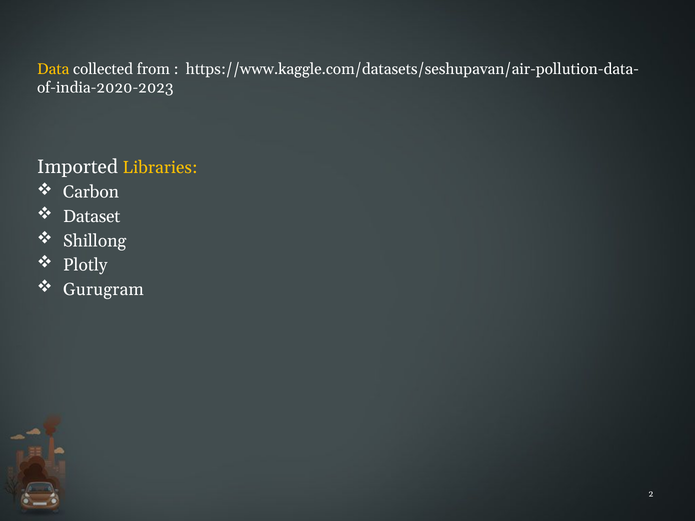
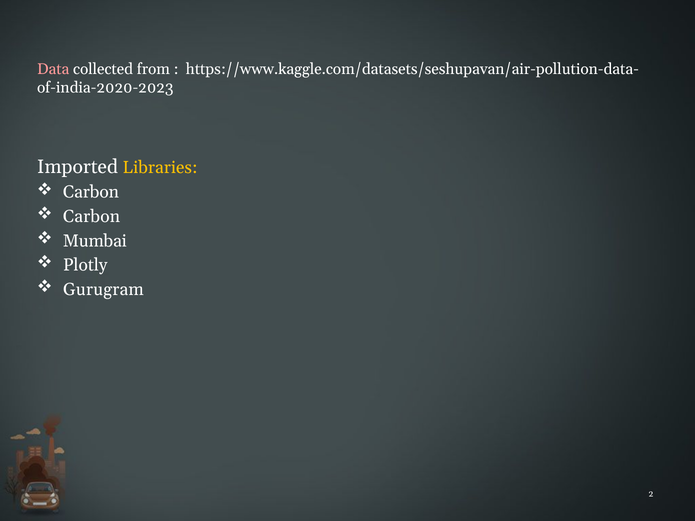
Data colour: yellow -> pink
Dataset at (92, 217): Dataset -> Carbon
Shillong: Shillong -> Mumbai
